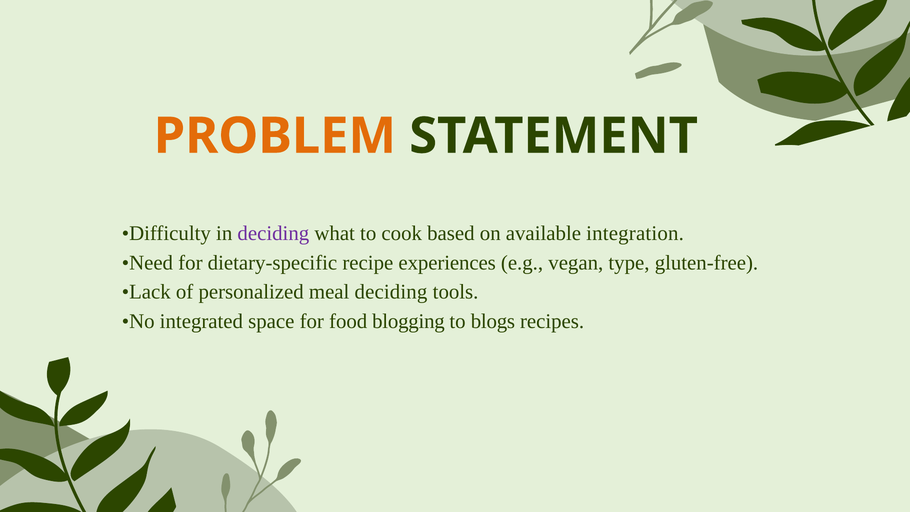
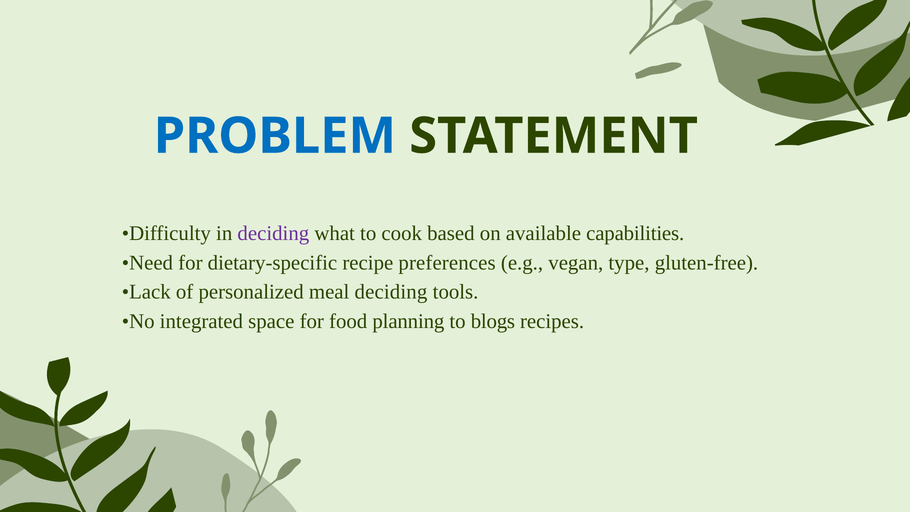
PROBLEM colour: orange -> blue
integration: integration -> capabilities
experiences: experiences -> preferences
blogging: blogging -> planning
